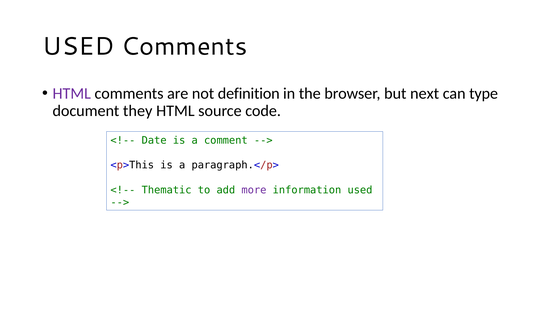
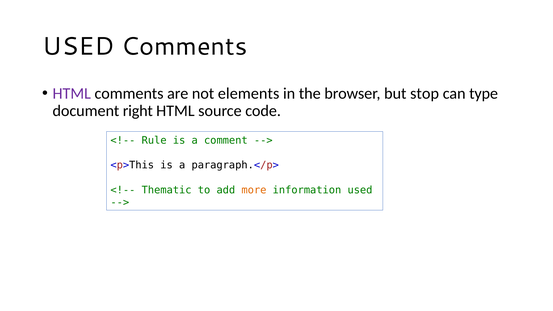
definition: definition -> elements
next: next -> stop
they: they -> right
Date: Date -> Rule
more colour: purple -> orange
